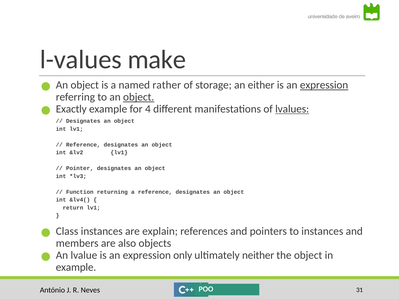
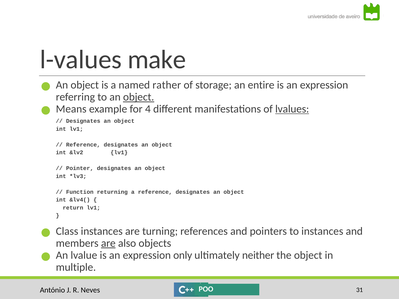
either: either -> entire
expression at (324, 85) underline: present -> none
Exactly: Exactly -> Means
explain: explain -> turning
are at (108, 243) underline: none -> present
example at (76, 267): example -> multiple
